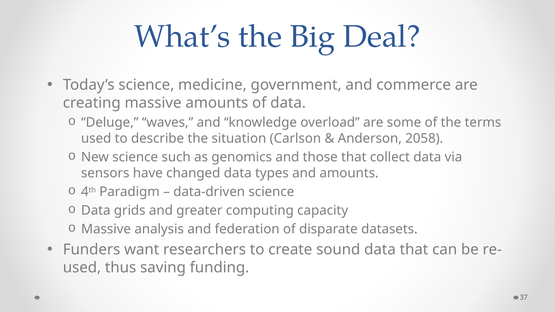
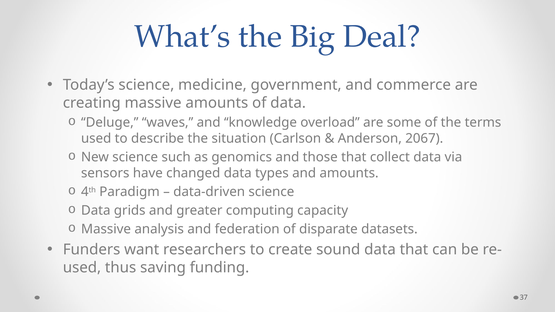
2058: 2058 -> 2067
